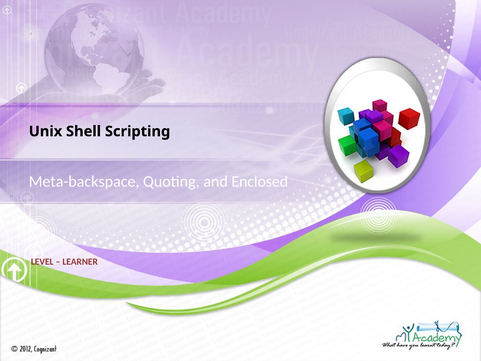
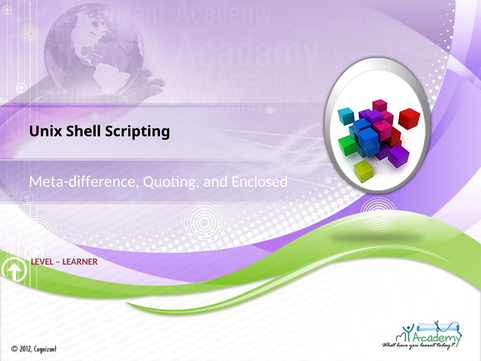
Meta-backspace: Meta-backspace -> Meta-difference
